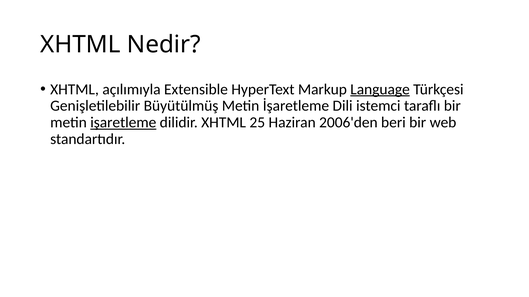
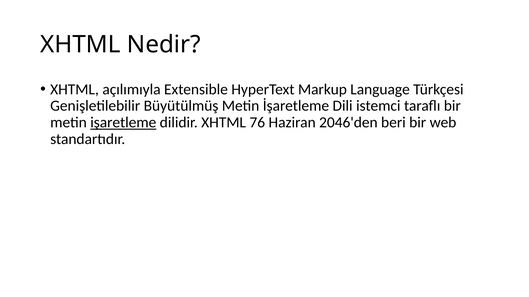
Language underline: present -> none
25: 25 -> 76
2006'den: 2006'den -> 2046'den
